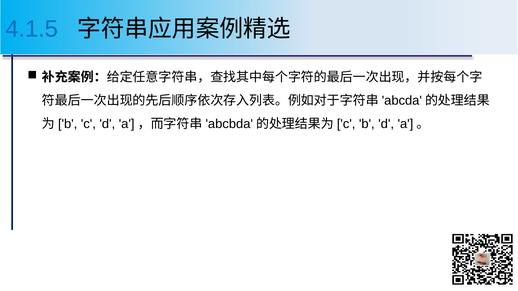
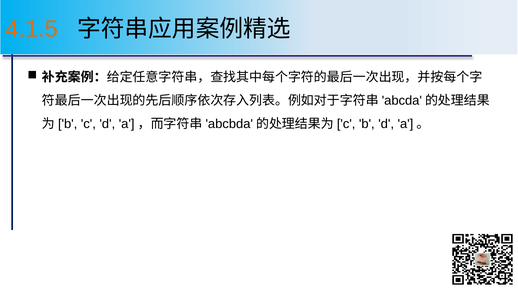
4.1.5 colour: blue -> orange
